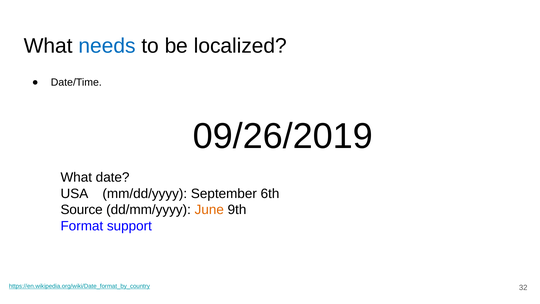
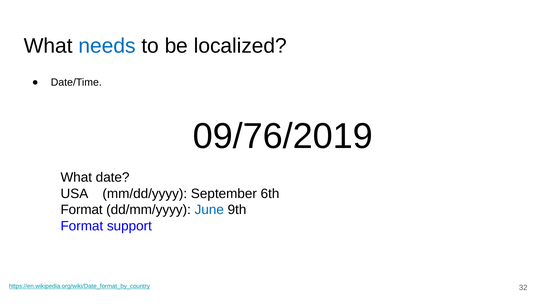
09/26/2019: 09/26/2019 -> 09/76/2019
Source at (82, 210): Source -> Format
June colour: orange -> blue
